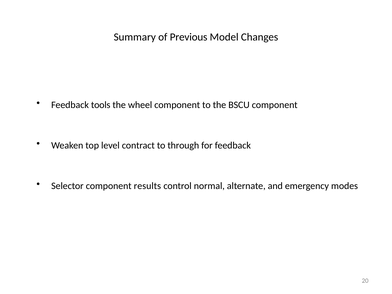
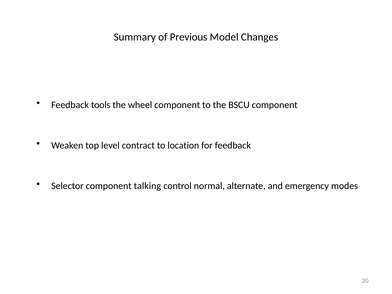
through: through -> location
results: results -> talking
